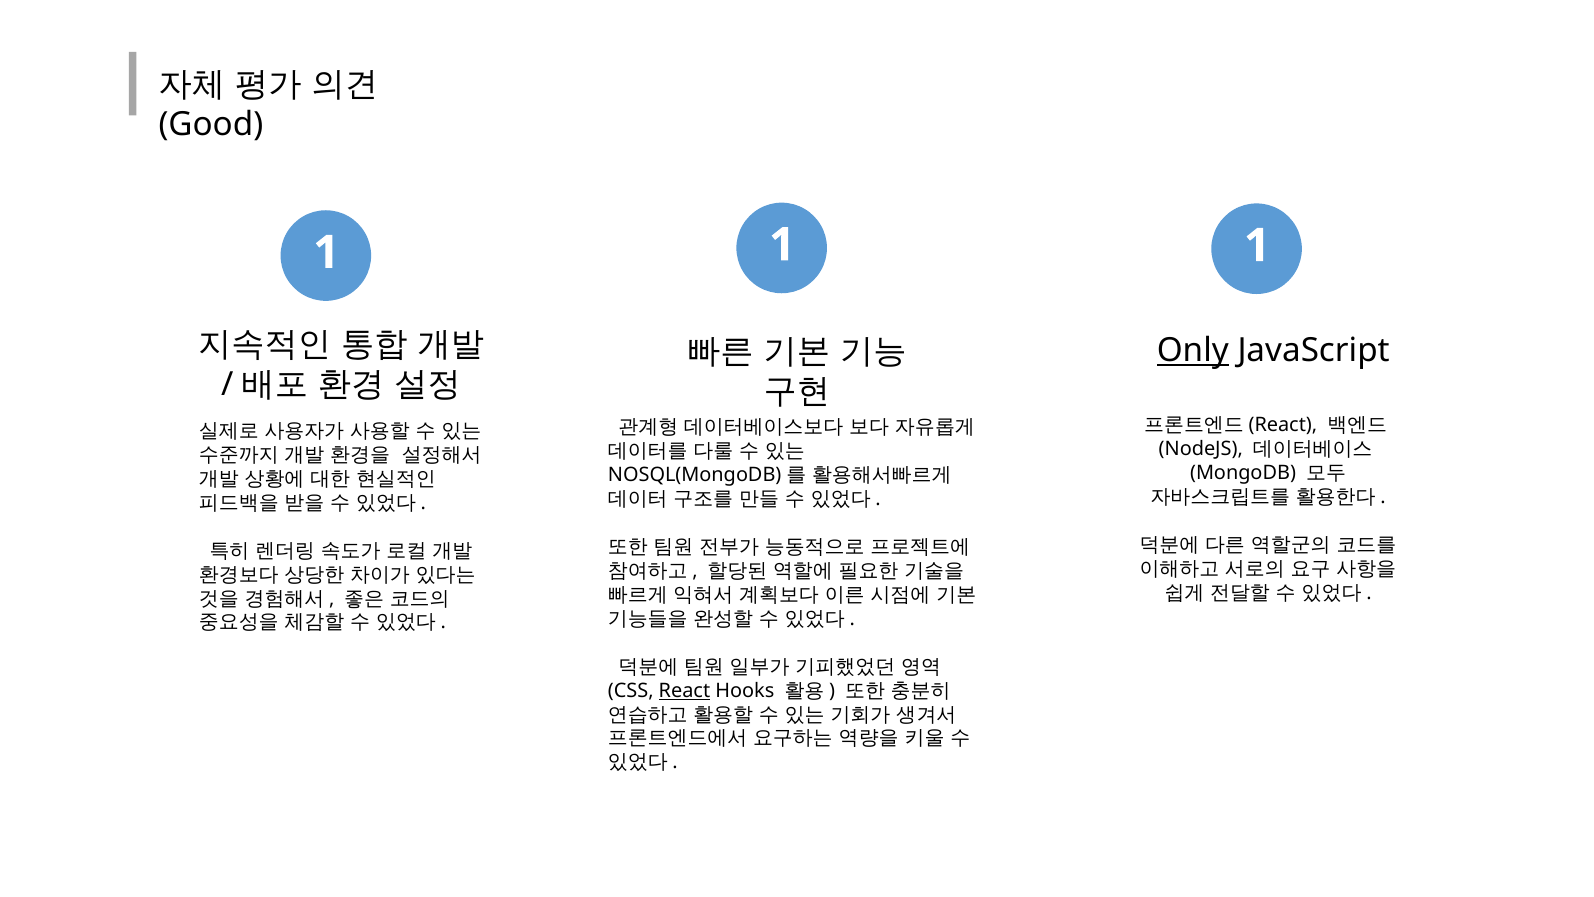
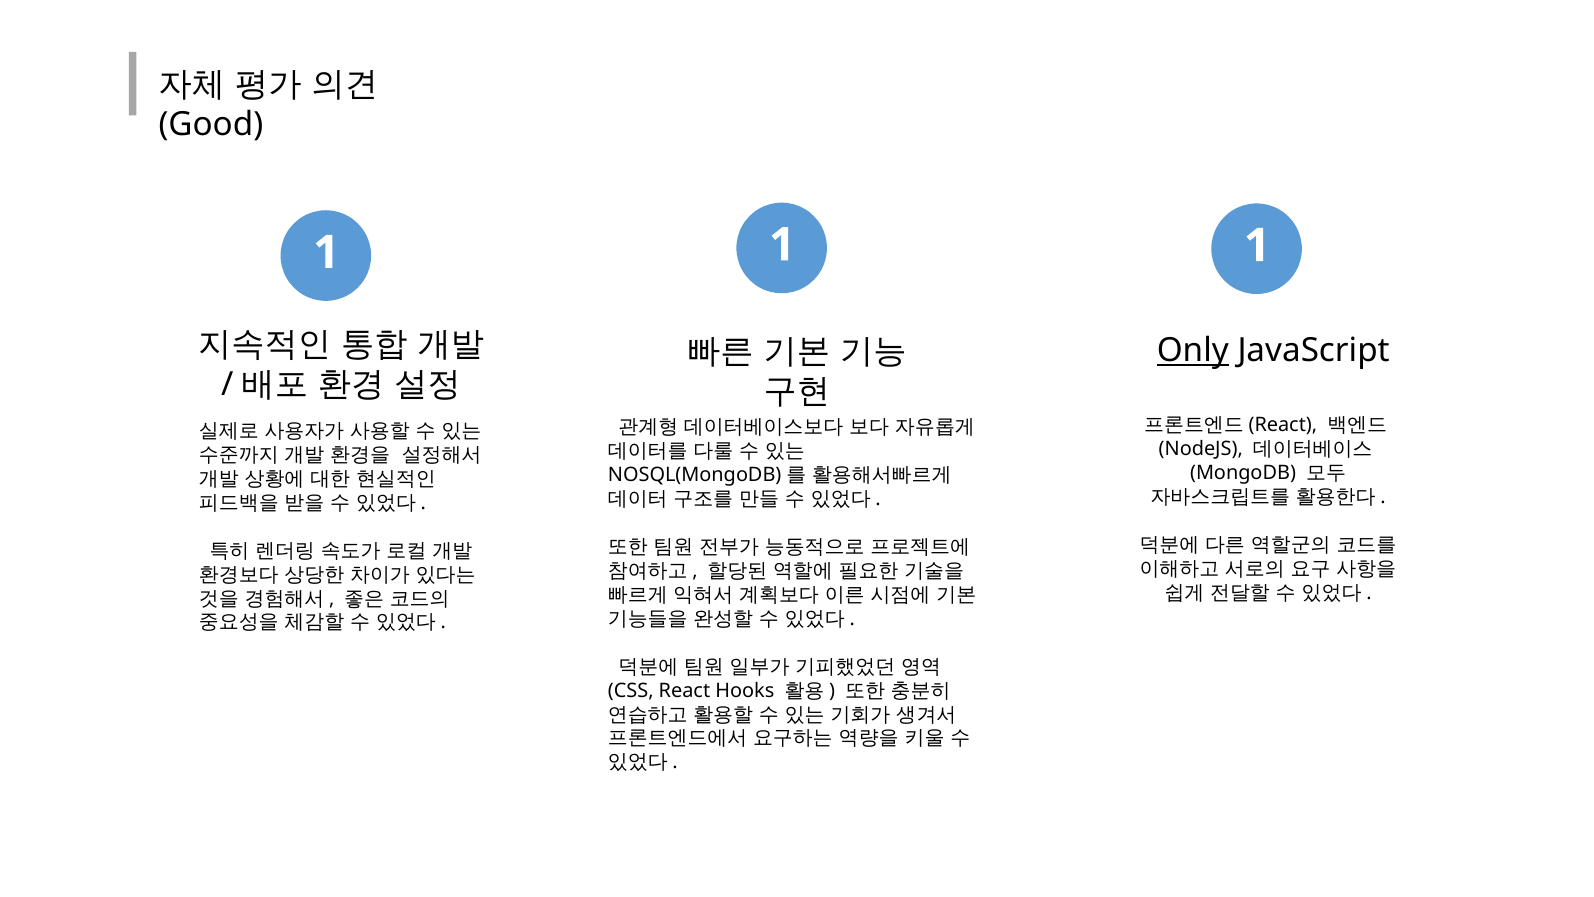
React underline: present -> none
